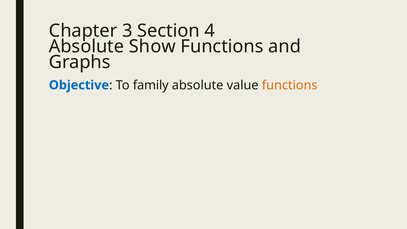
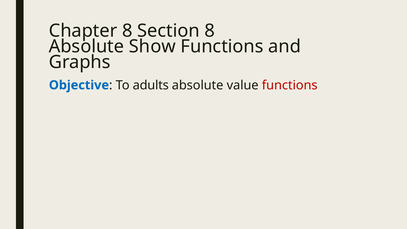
Chapter 3: 3 -> 8
Section 4: 4 -> 8
family: family -> adults
functions at (290, 85) colour: orange -> red
